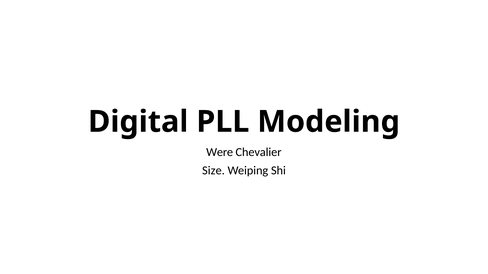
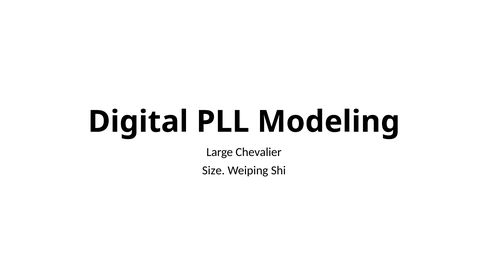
Were: Were -> Large
